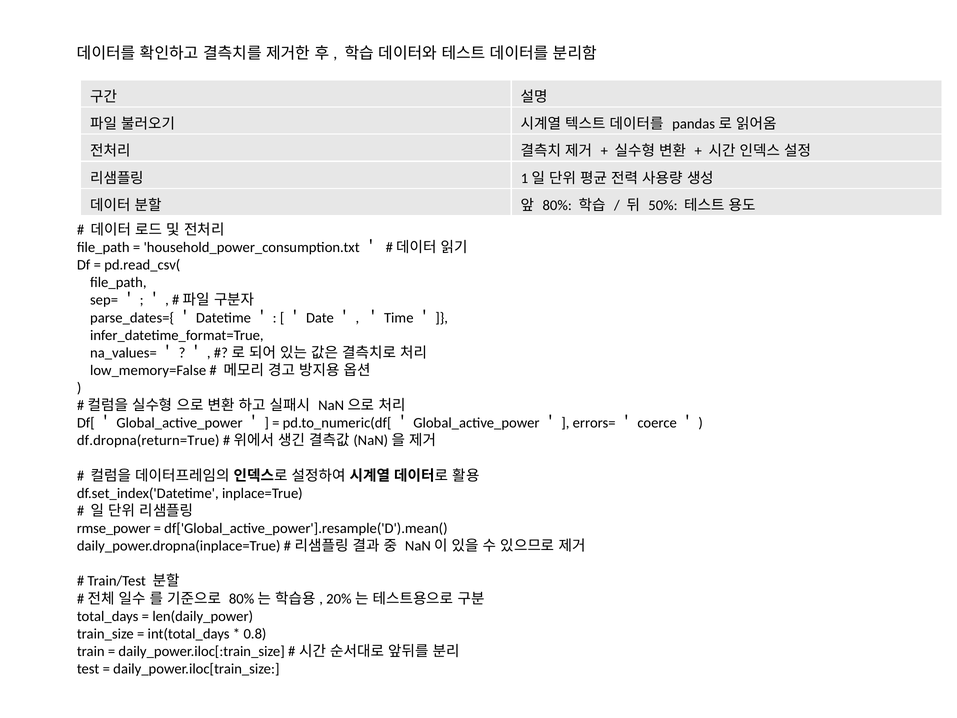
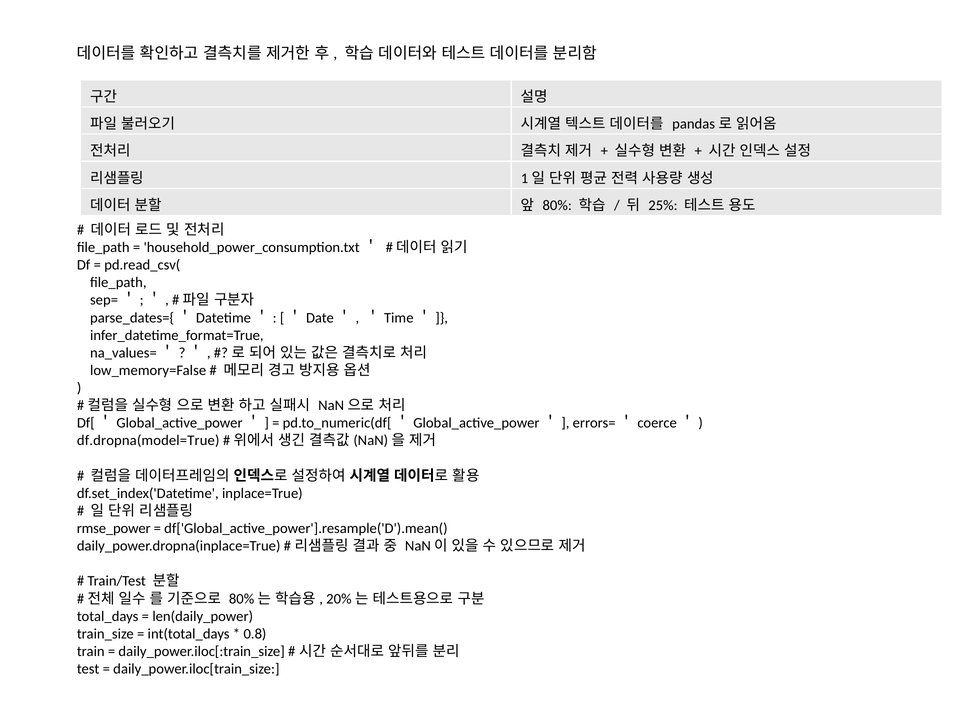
50%: 50% -> 25%
df.dropna(return=True: df.dropna(return=True -> df.dropna(model=True
